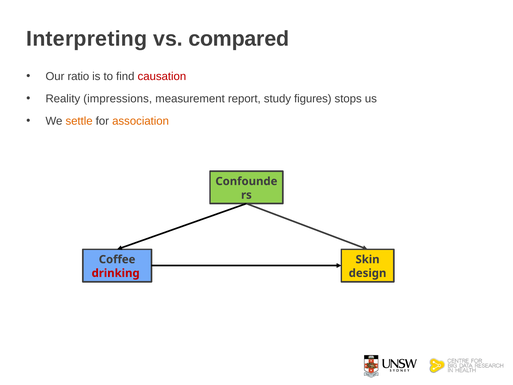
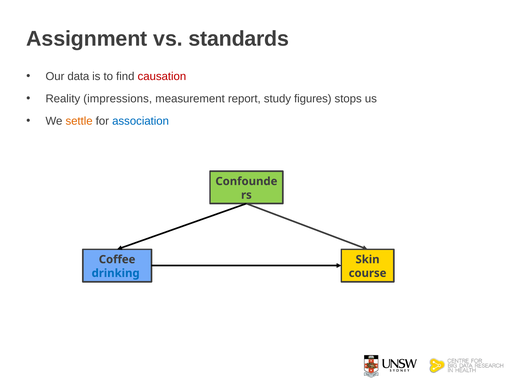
Interpreting: Interpreting -> Assignment
compared: compared -> standards
ratio: ratio -> data
association colour: orange -> blue
drinking colour: red -> blue
design: design -> course
